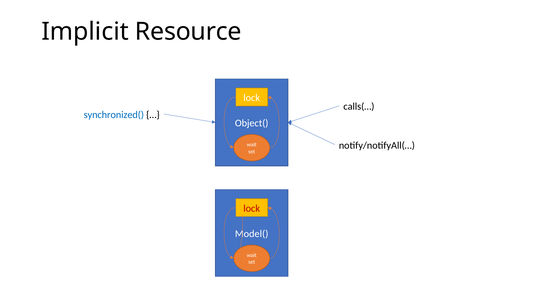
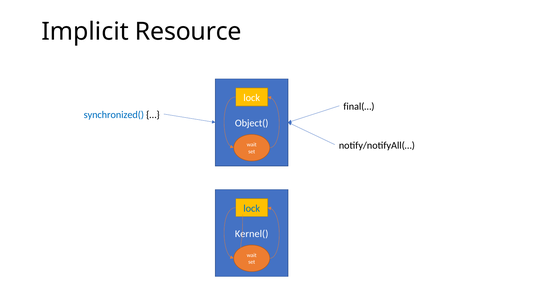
calls(…: calls(… -> final(…
lock at (252, 208) colour: red -> blue
Model(: Model( -> Kernel(
